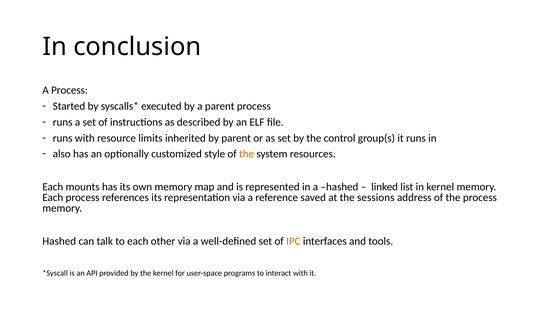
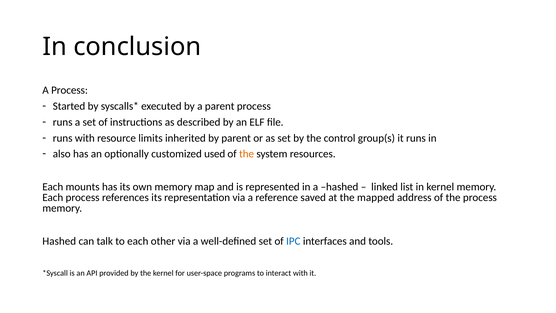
style: style -> used
sessions: sessions -> mapped
IPC colour: orange -> blue
